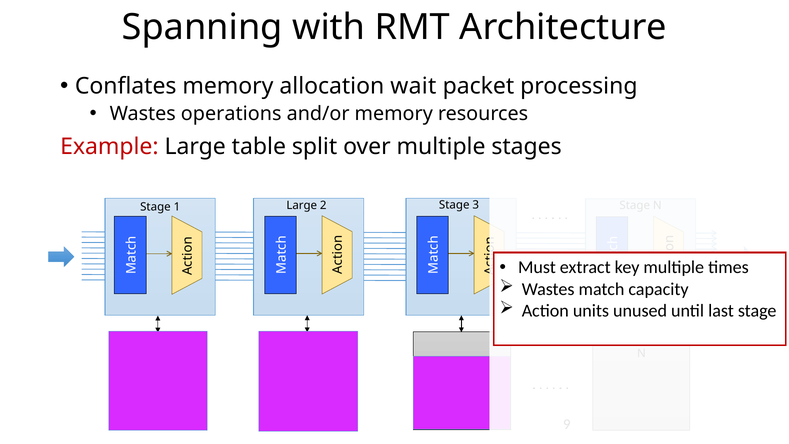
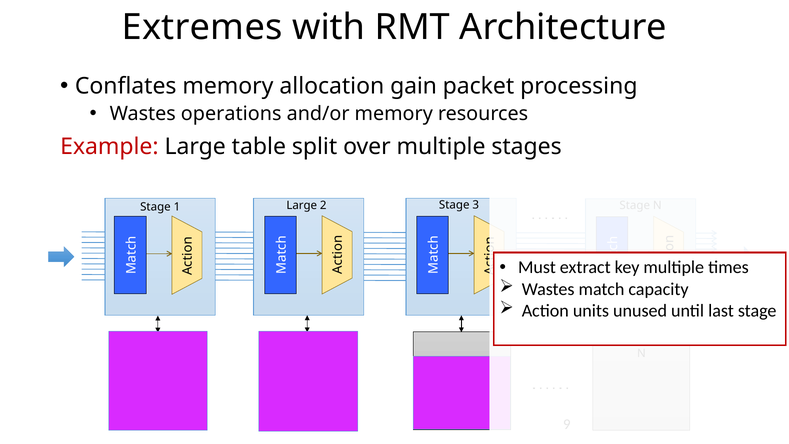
Spanning: Spanning -> Extremes
wait: wait -> gain
